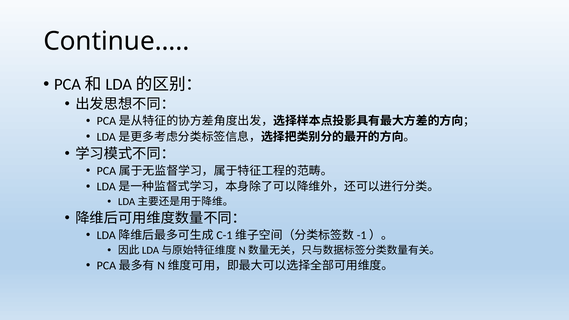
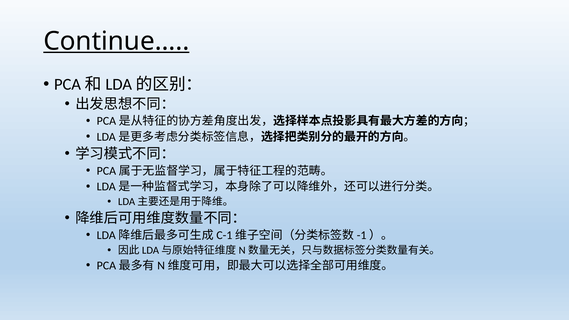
Continue… underline: none -> present
